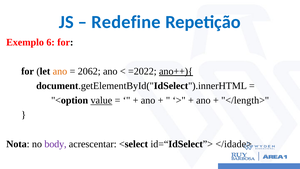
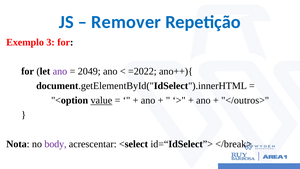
Redefine: Redefine -> Remover
6: 6 -> 3
ano at (60, 71) colour: orange -> purple
2062: 2062 -> 2049
ano++){ underline: present -> none
</length>: </length> -> </outros>
</idade>: </idade> -> </break>
